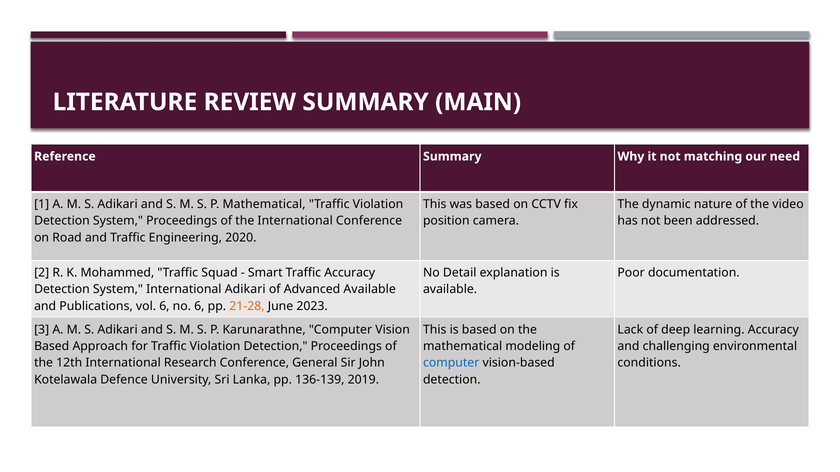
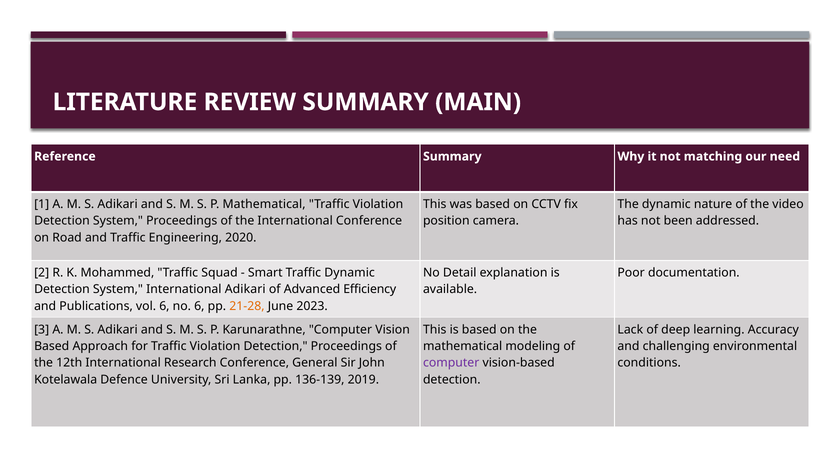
Traffic Accuracy: Accuracy -> Dynamic
Advanced Available: Available -> Efficiency
computer at (451, 363) colour: blue -> purple
